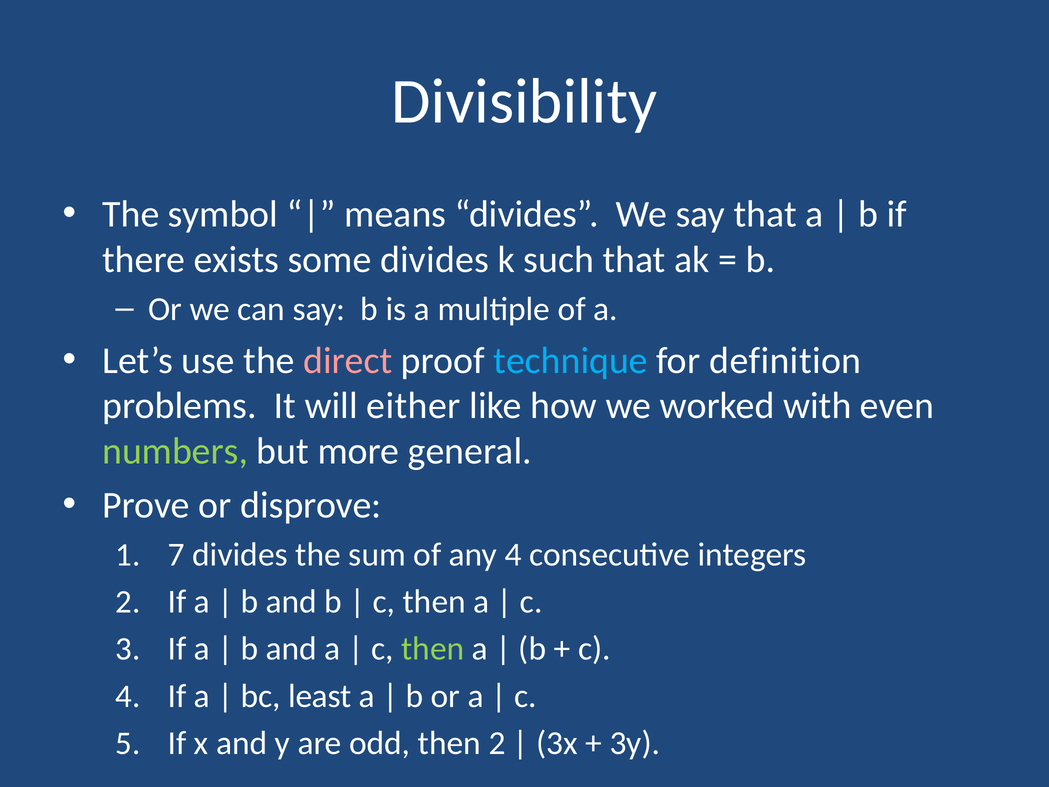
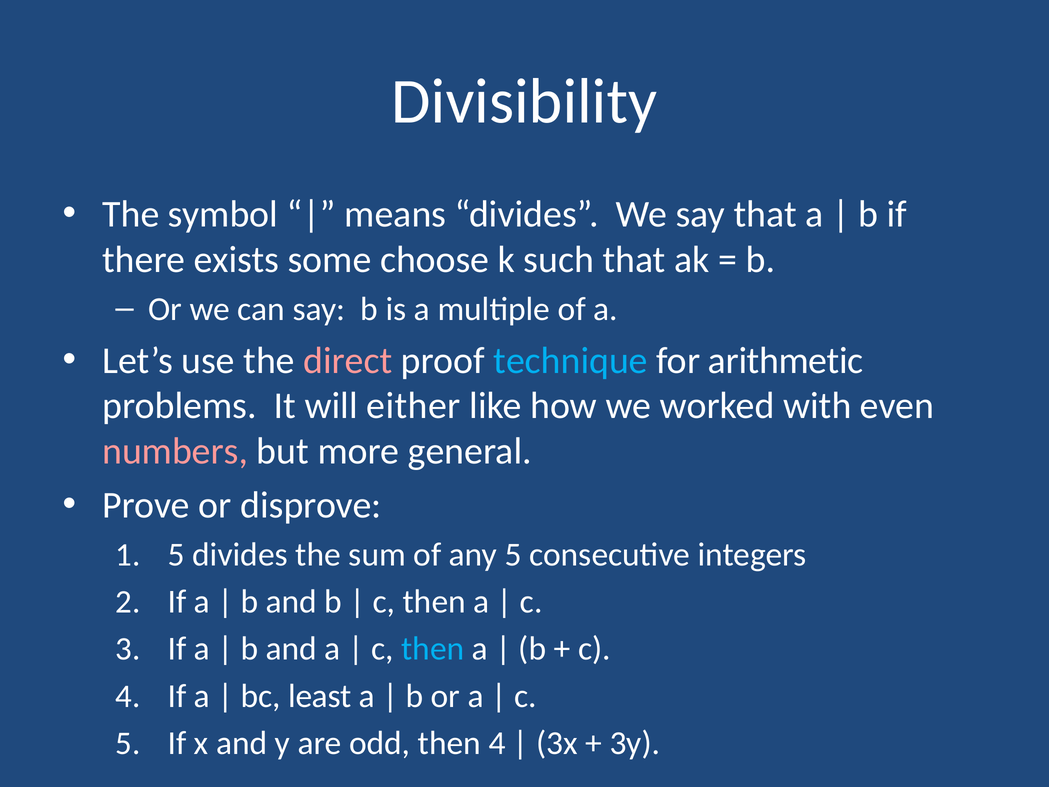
some divides: divides -> choose
definition: definition -> arithmetic
numbers colour: light green -> pink
7 at (176, 554): 7 -> 5
any 4: 4 -> 5
then at (433, 649) colour: light green -> light blue
then 2: 2 -> 4
